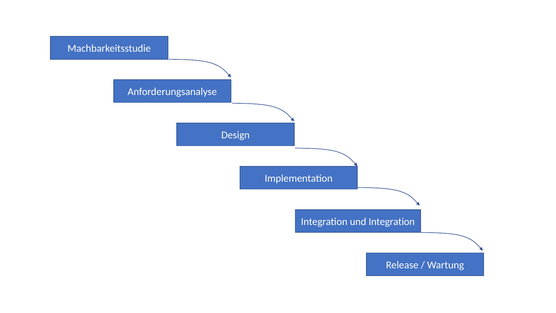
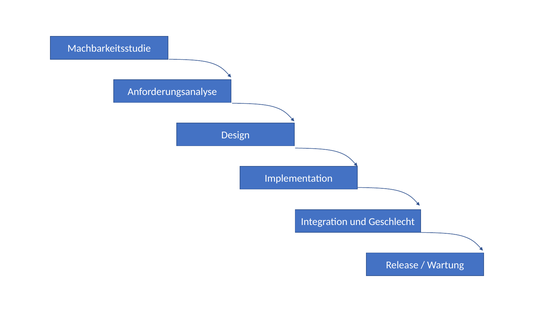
und Integration: Integration -> Geschlecht
